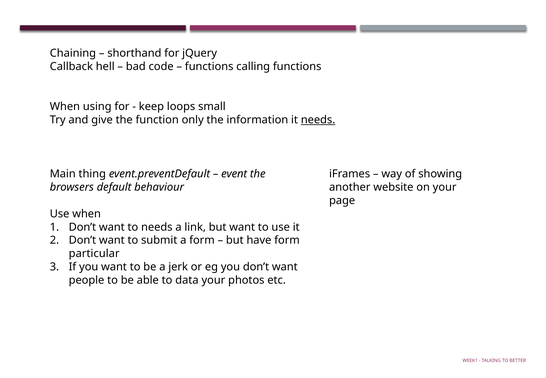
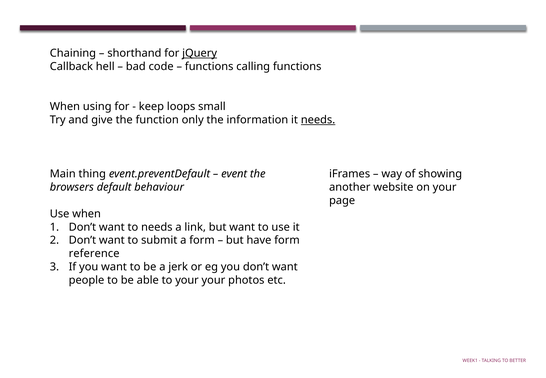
jQuery underline: none -> present
particular: particular -> reference
to data: data -> your
